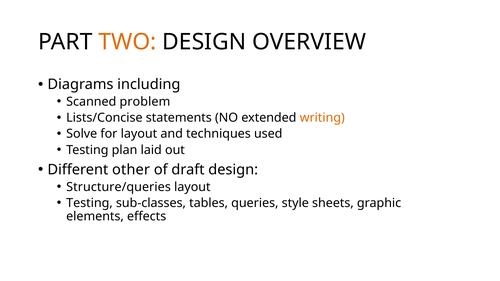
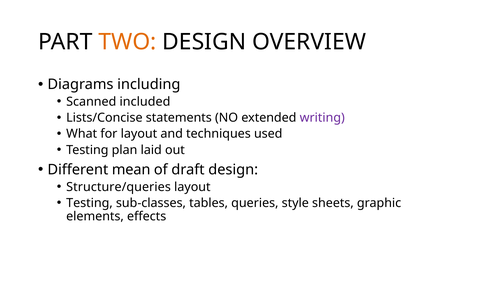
problem: problem -> included
writing colour: orange -> purple
Solve: Solve -> What
other: other -> mean
